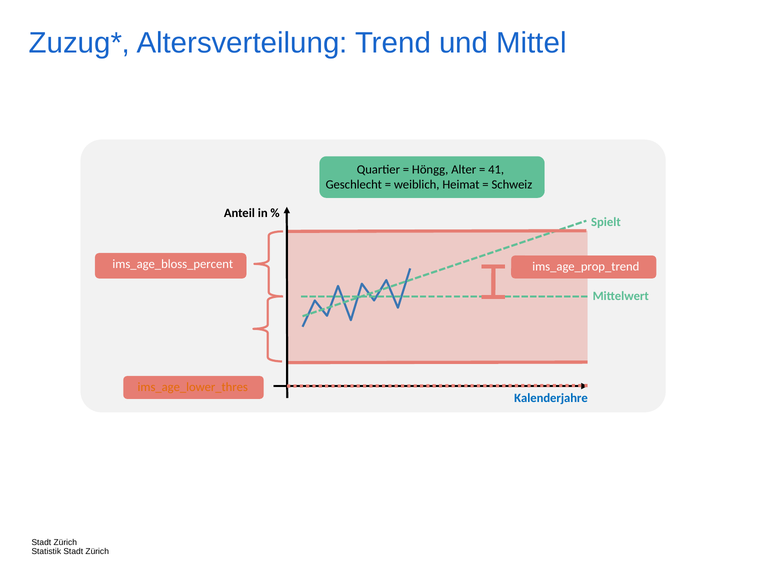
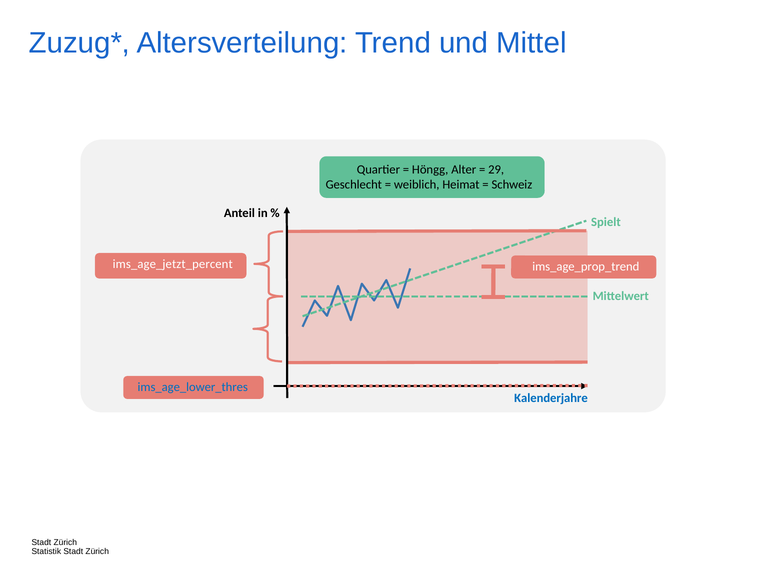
41: 41 -> 29
ims_age_bloss_percent: ims_age_bloss_percent -> ims_age_jetzt_percent
ims_age_lower_thres colour: orange -> blue
